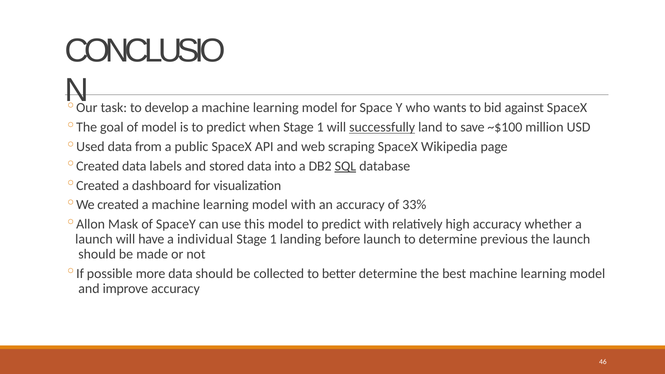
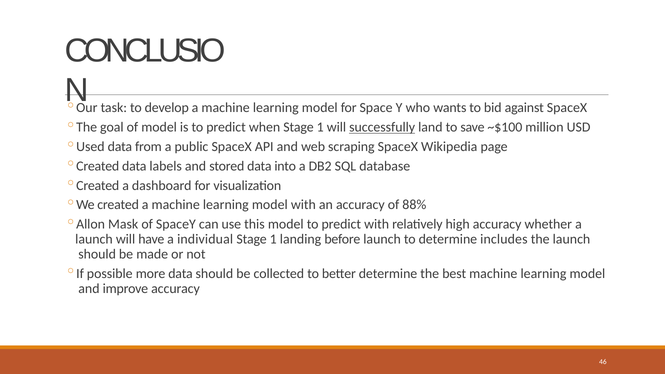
SQL underline: present -> none
33%: 33% -> 88%
previous: previous -> includes
